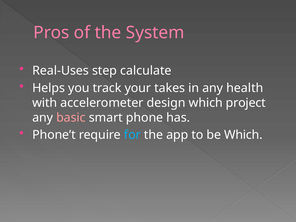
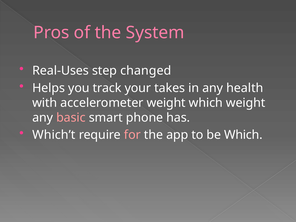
calculate: calculate -> changed
accelerometer design: design -> weight
which project: project -> weight
Phone’t: Phone’t -> Which’t
for colour: light blue -> pink
